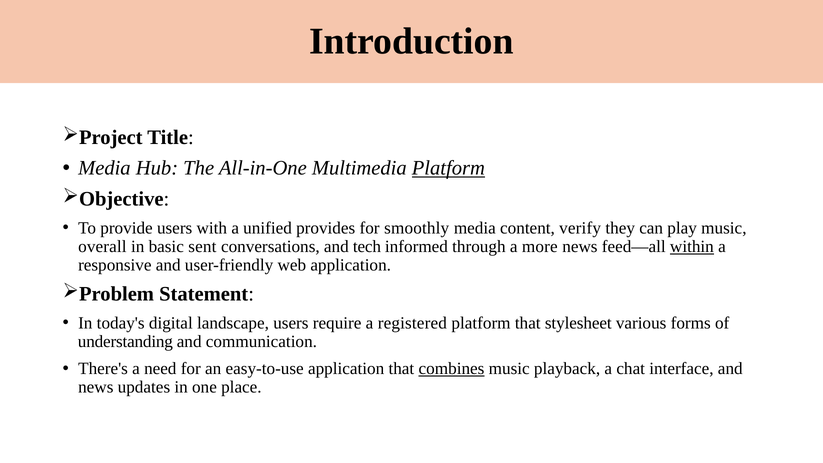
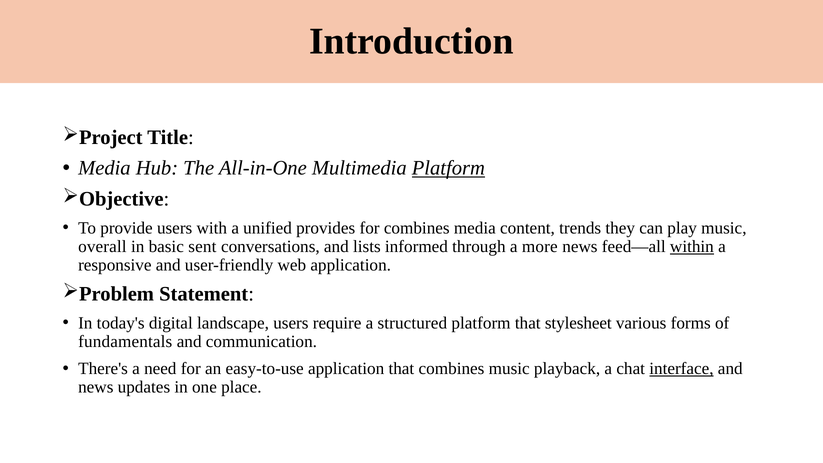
for smoothly: smoothly -> combines
verify: verify -> trends
tech: tech -> lists
registered: registered -> structured
understanding: understanding -> fundamentals
combines at (452, 369) underline: present -> none
interface underline: none -> present
